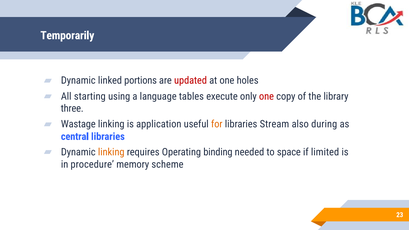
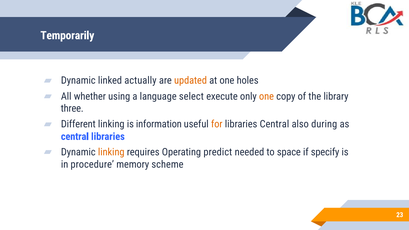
portions: portions -> actually
updated colour: red -> orange
starting: starting -> whether
tables: tables -> select
one at (267, 96) colour: red -> orange
Wastage: Wastage -> Different
application: application -> information
libraries Stream: Stream -> Central
binding: binding -> predict
limited: limited -> specify
